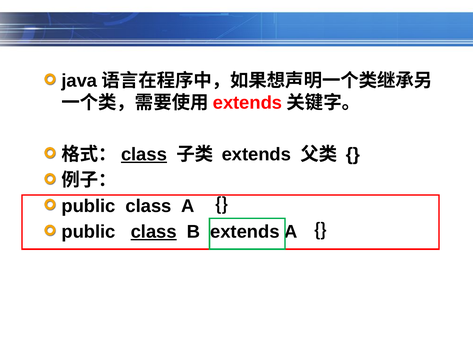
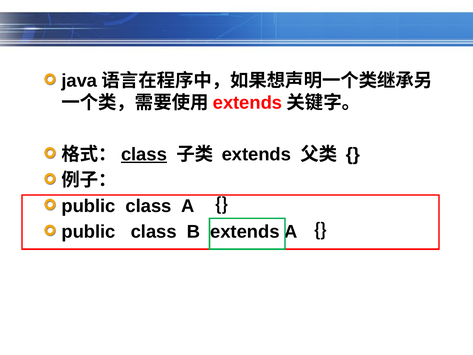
class at (154, 232) underline: present -> none
